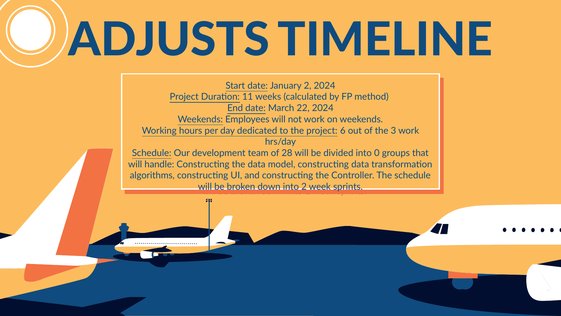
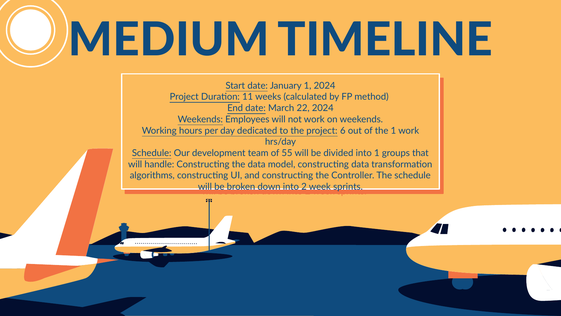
ADJUSTS: ADJUSTS -> MEDIUM
2 at (308, 86): 2 -> 1
3 at (393, 130): 3 -> 1
28: 28 -> 55
0 at (377, 153): 0 -> 1
